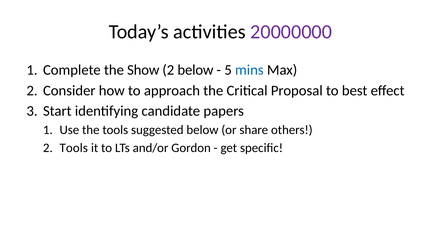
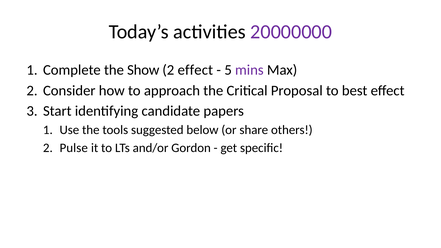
2 below: below -> effect
mins colour: blue -> purple
2 Tools: Tools -> Pulse
